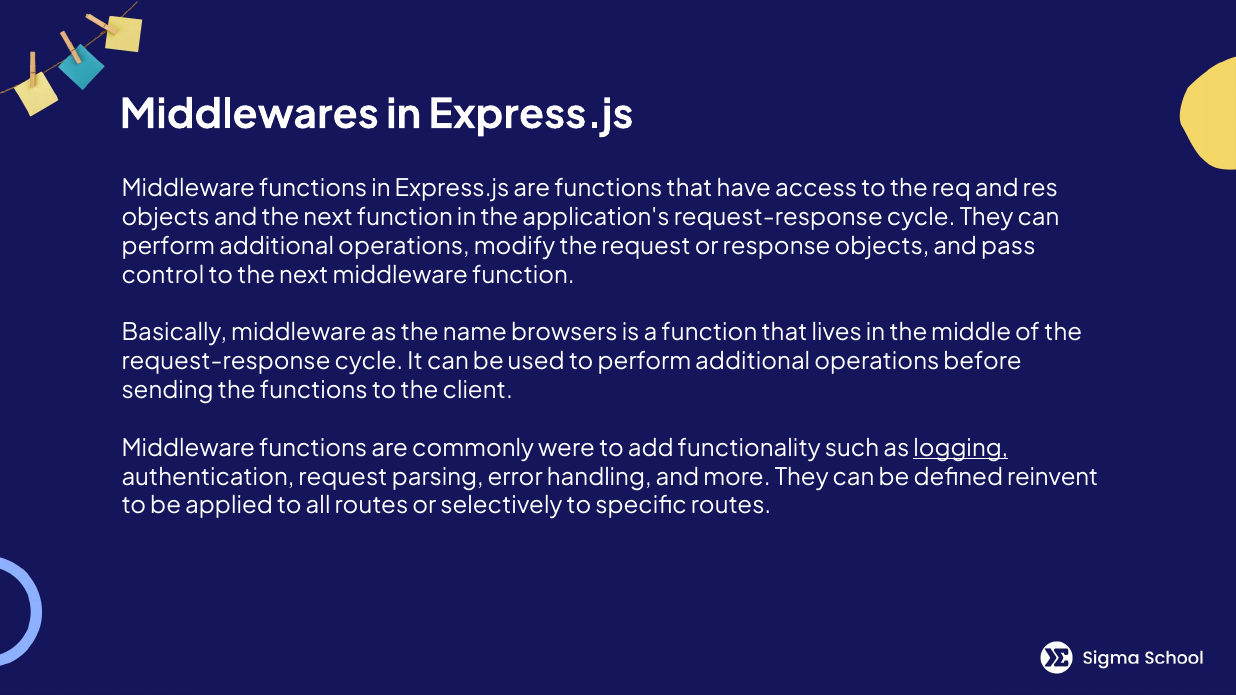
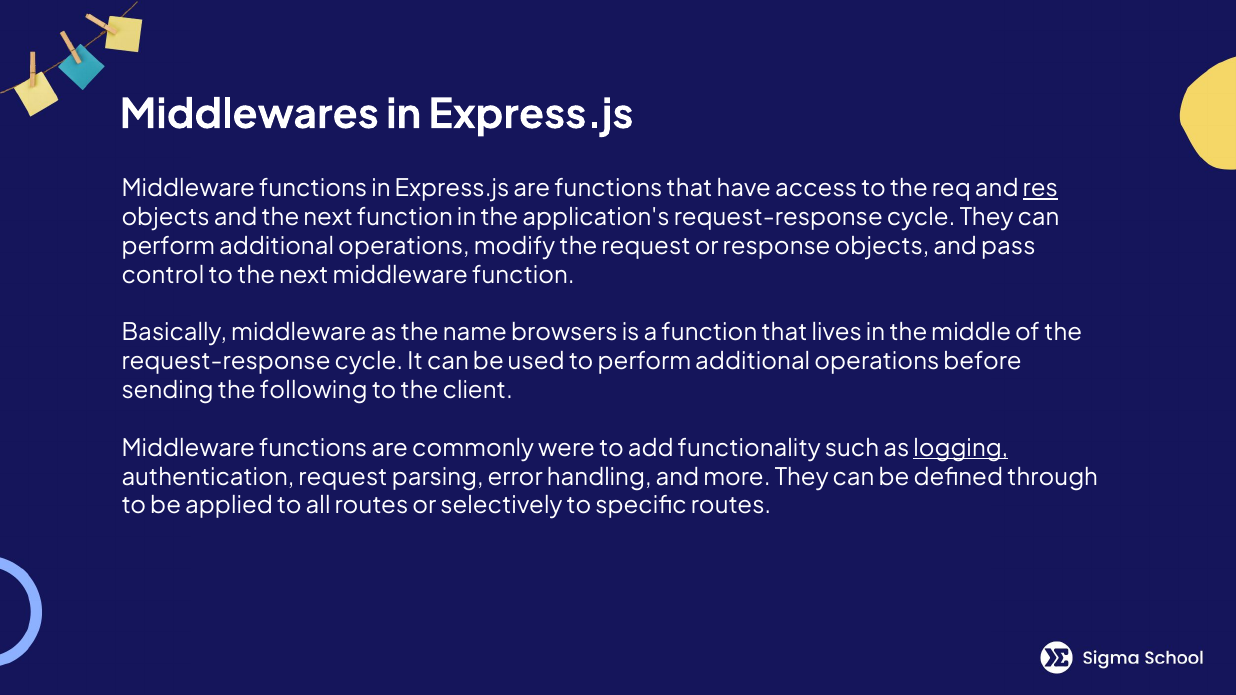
res underline: none -> present
the functions: functions -> following
reinvent: reinvent -> through
